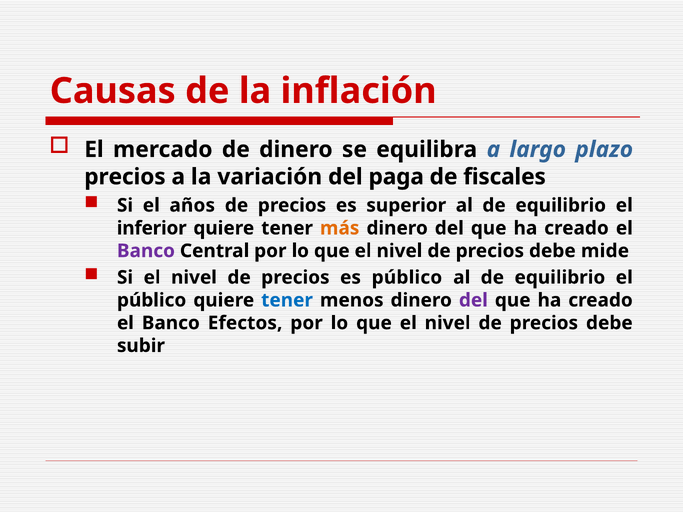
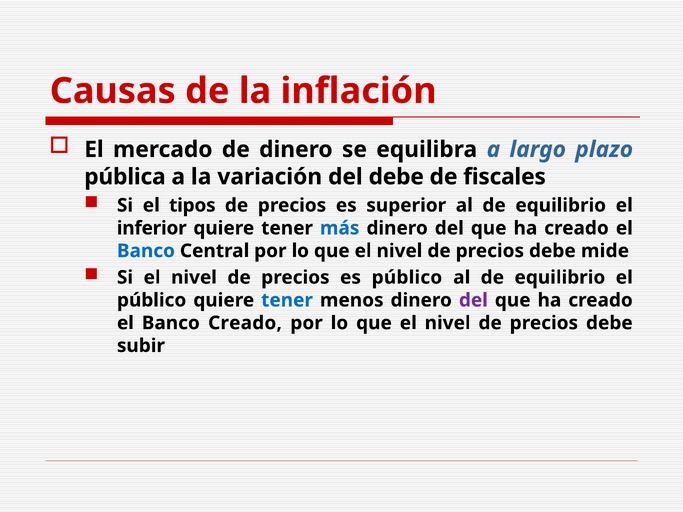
precios at (125, 177): precios -> pública
del paga: paga -> debe
años: años -> tipos
más colour: orange -> blue
Banco at (146, 251) colour: purple -> blue
Banco Efectos: Efectos -> Creado
